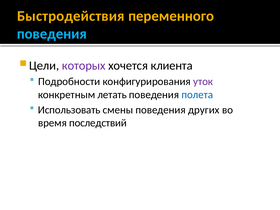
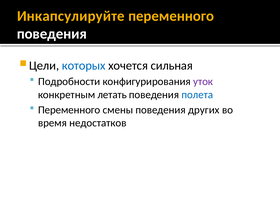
Быстродействия: Быстродействия -> Инкапсулируйте
поведения at (52, 34) colour: light blue -> white
которых colour: purple -> blue
клиента: клиента -> сильная
Использовать at (69, 110): Использовать -> Переменного
последствий: последствий -> недостатков
